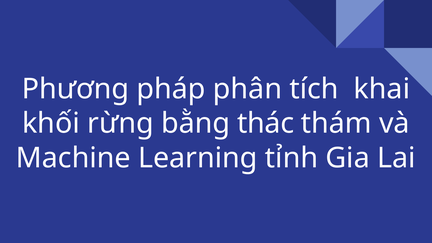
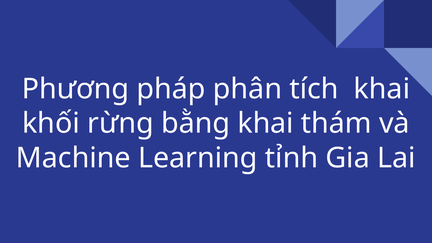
bằng thác: thác -> khai
